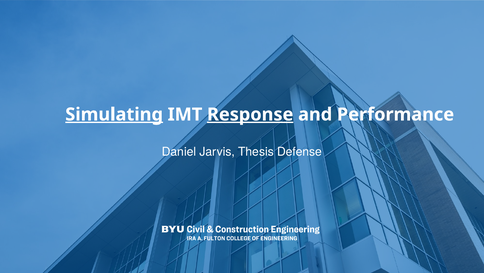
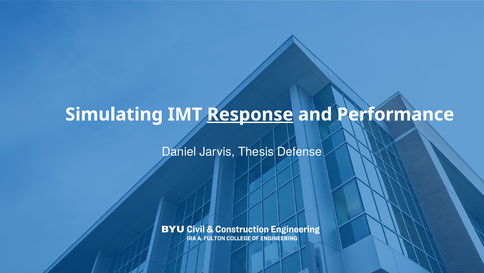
Simulating underline: present -> none
